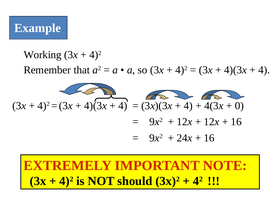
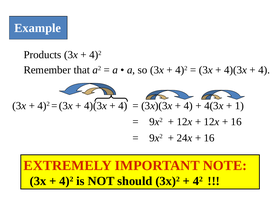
Working: Working -> Products
0: 0 -> 1
